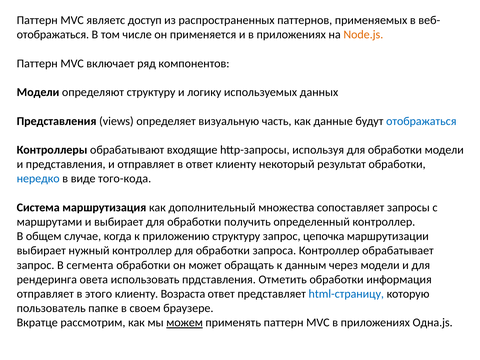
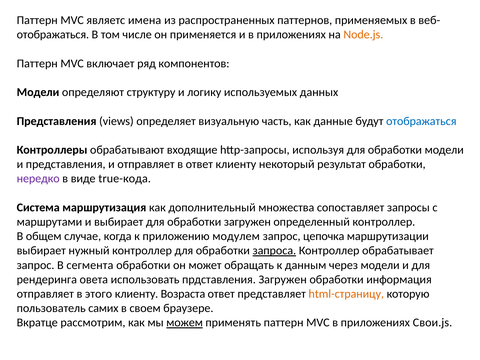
доступ: доступ -> имена
нередко colour: blue -> purple
того-кода: того-кода -> true-кода
обработки получить: получить -> загружен
приложению структуру: структуру -> модулем
запроса underline: none -> present
прдставления Отметить: Отметить -> Загружен
html-страницу colour: blue -> orange
папке: папке -> самих
Одна.js: Одна.js -> Свои.js
